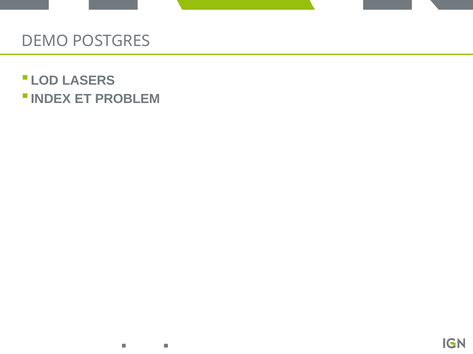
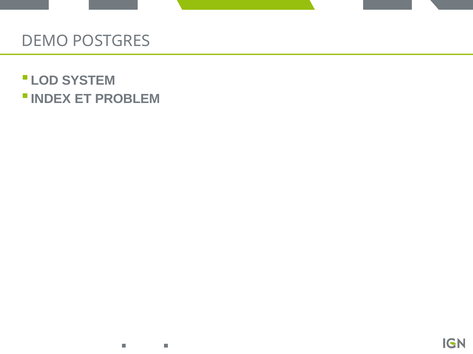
LASERS: LASERS -> SYSTEM
